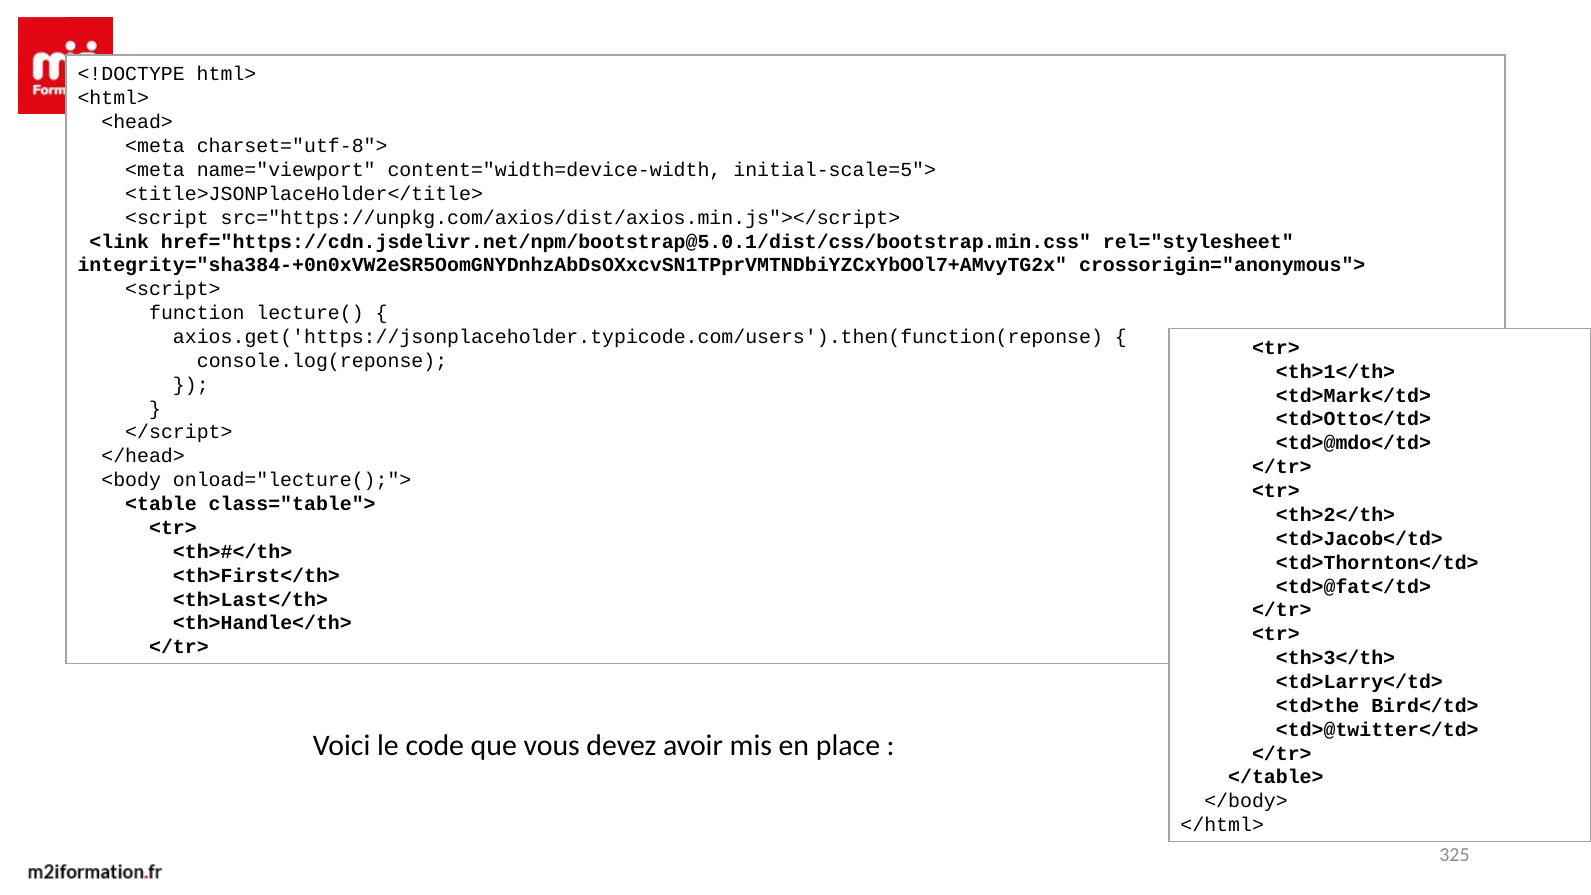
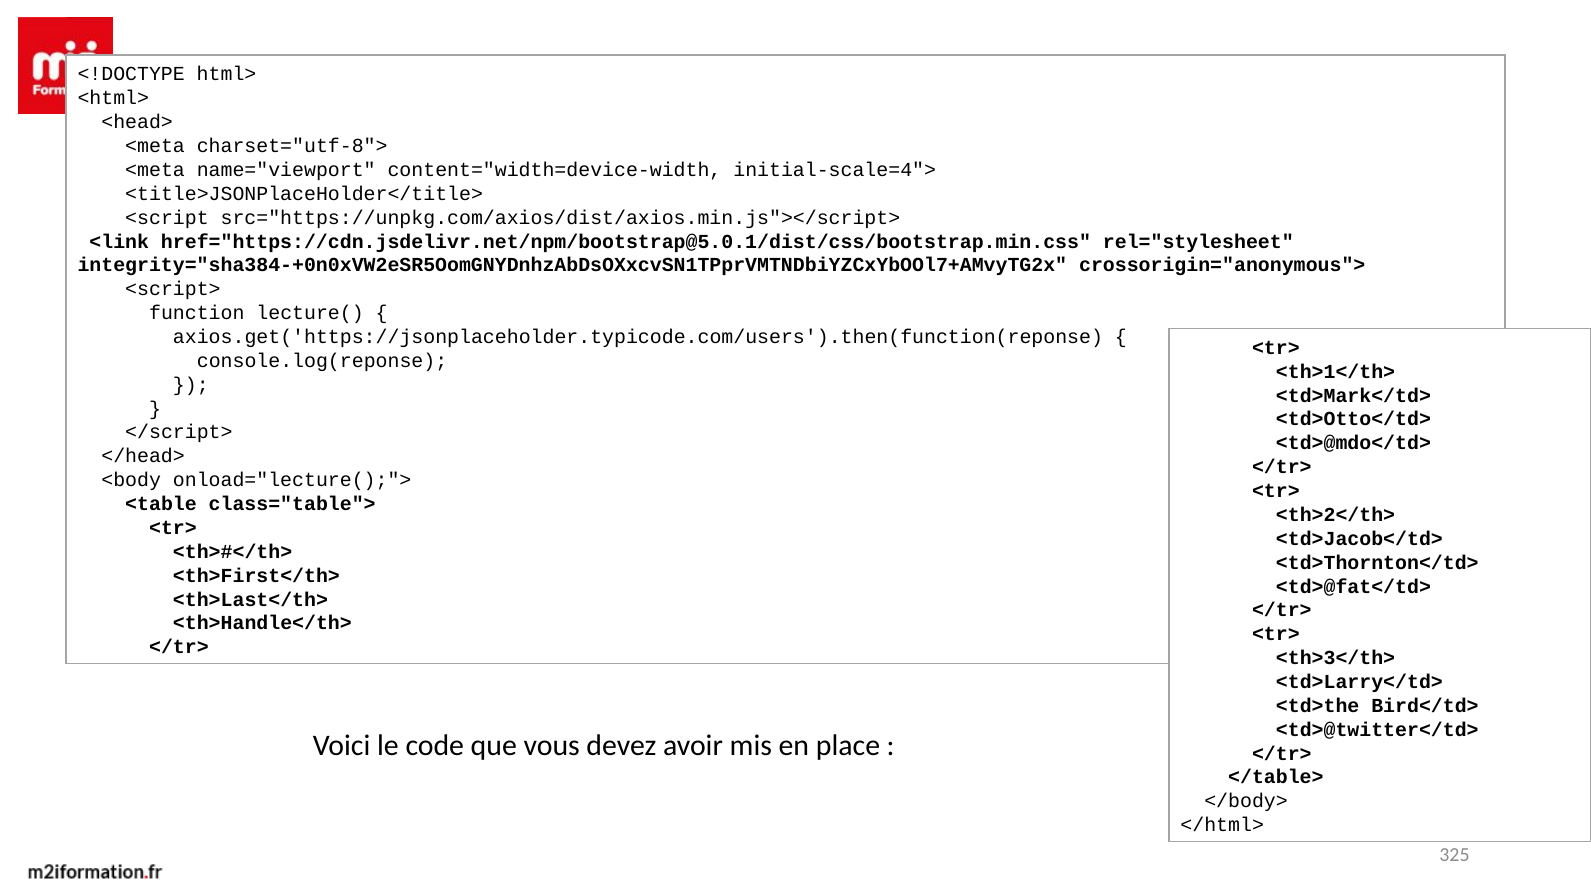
initial-scale=5">: initial-scale=5"> -> initial-scale=4">
